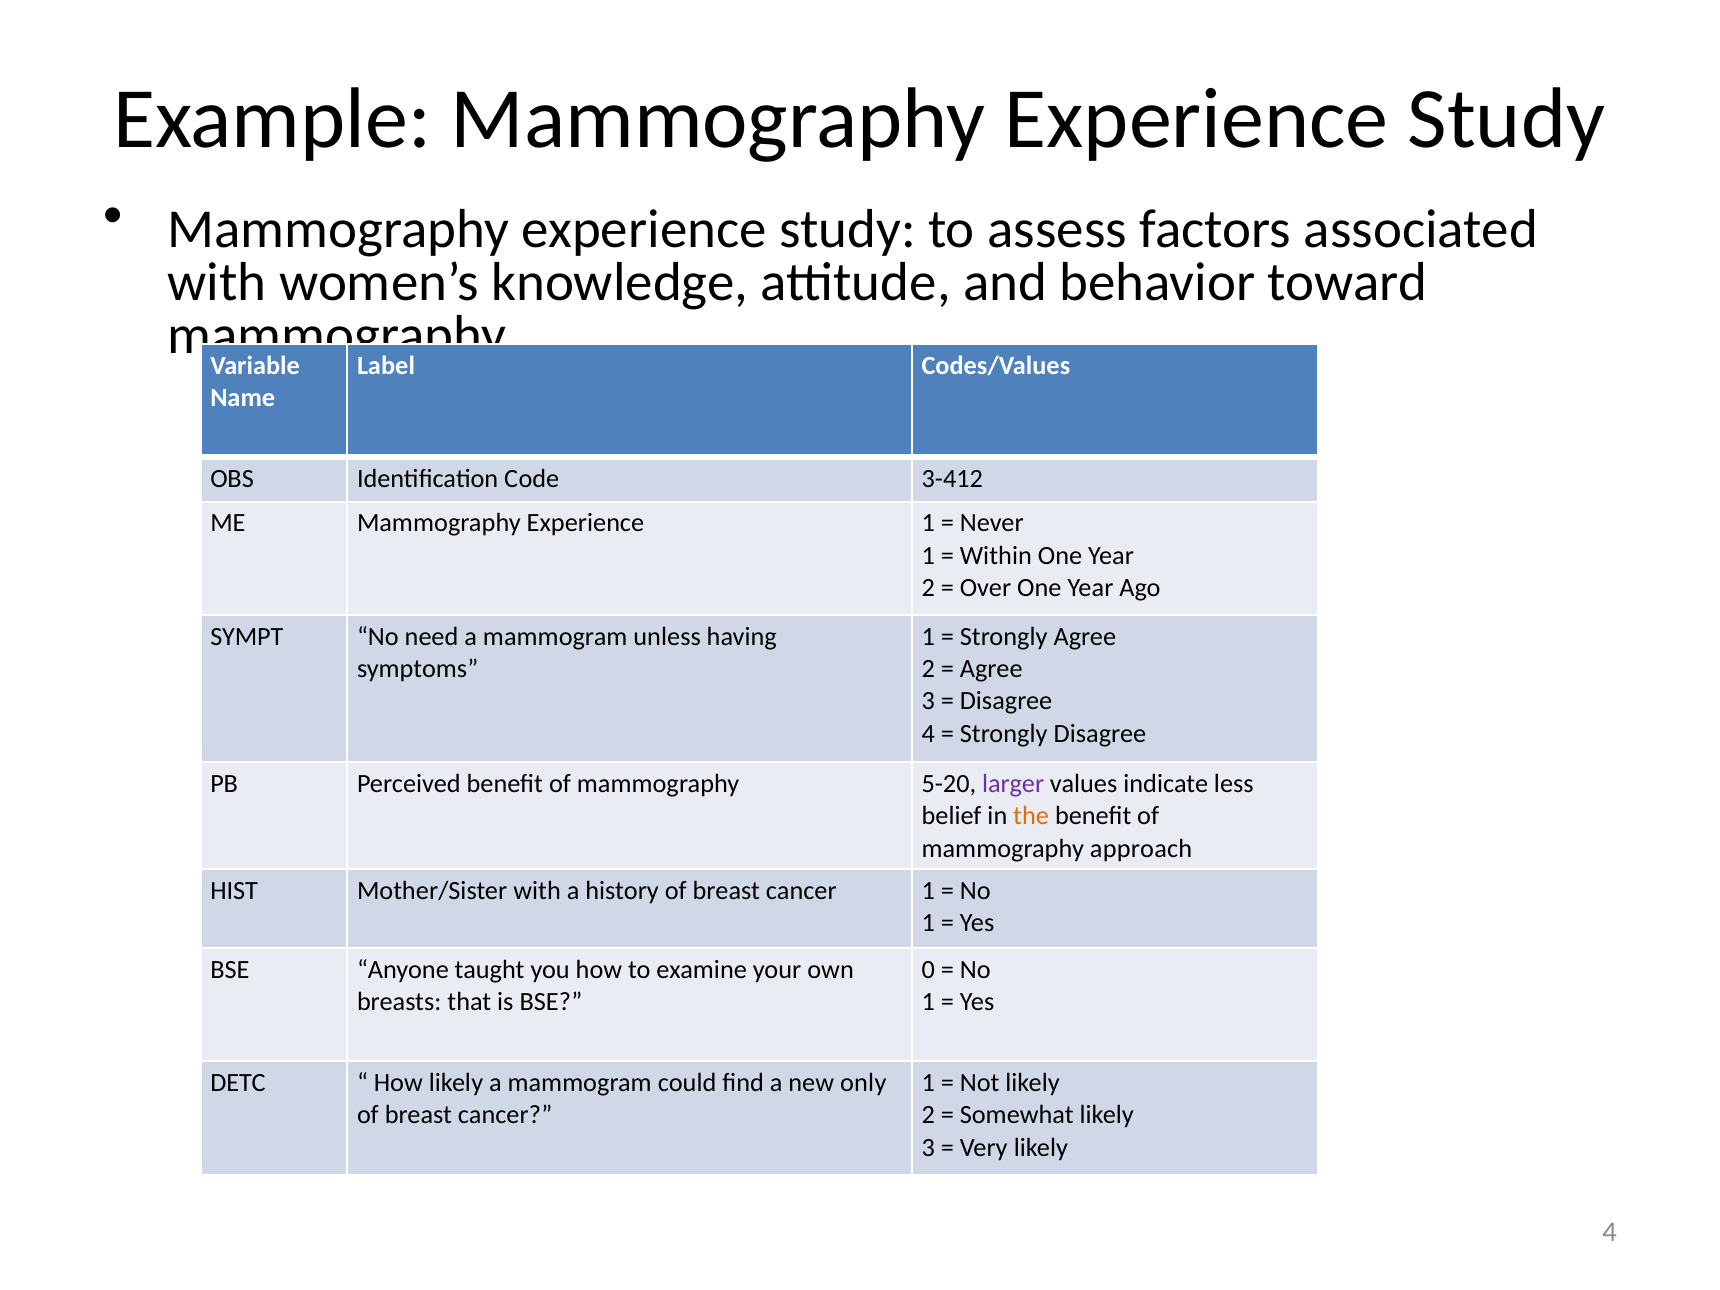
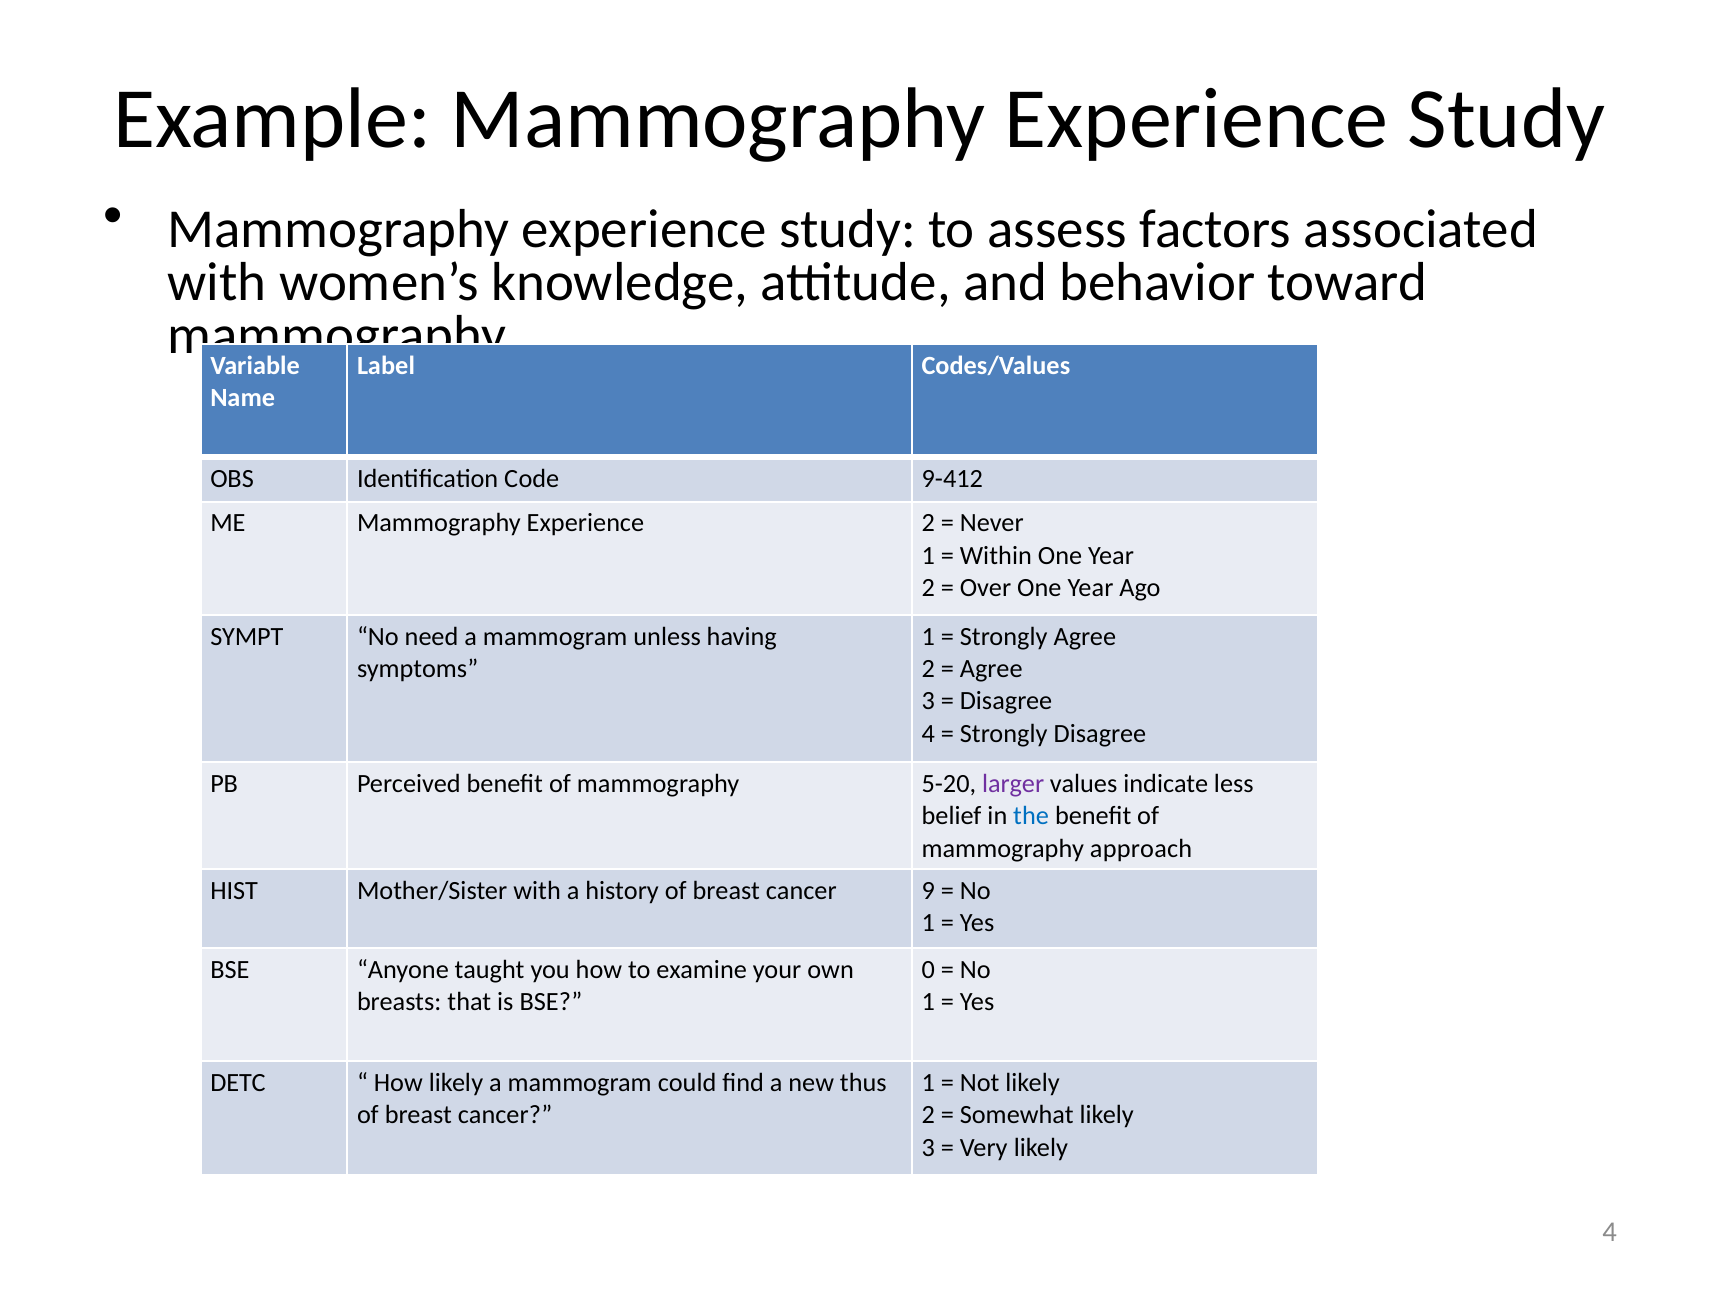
3-412: 3-412 -> 9-412
Experience 1: 1 -> 2
the colour: orange -> blue
1 at (928, 891): 1 -> 9
only: only -> thus
